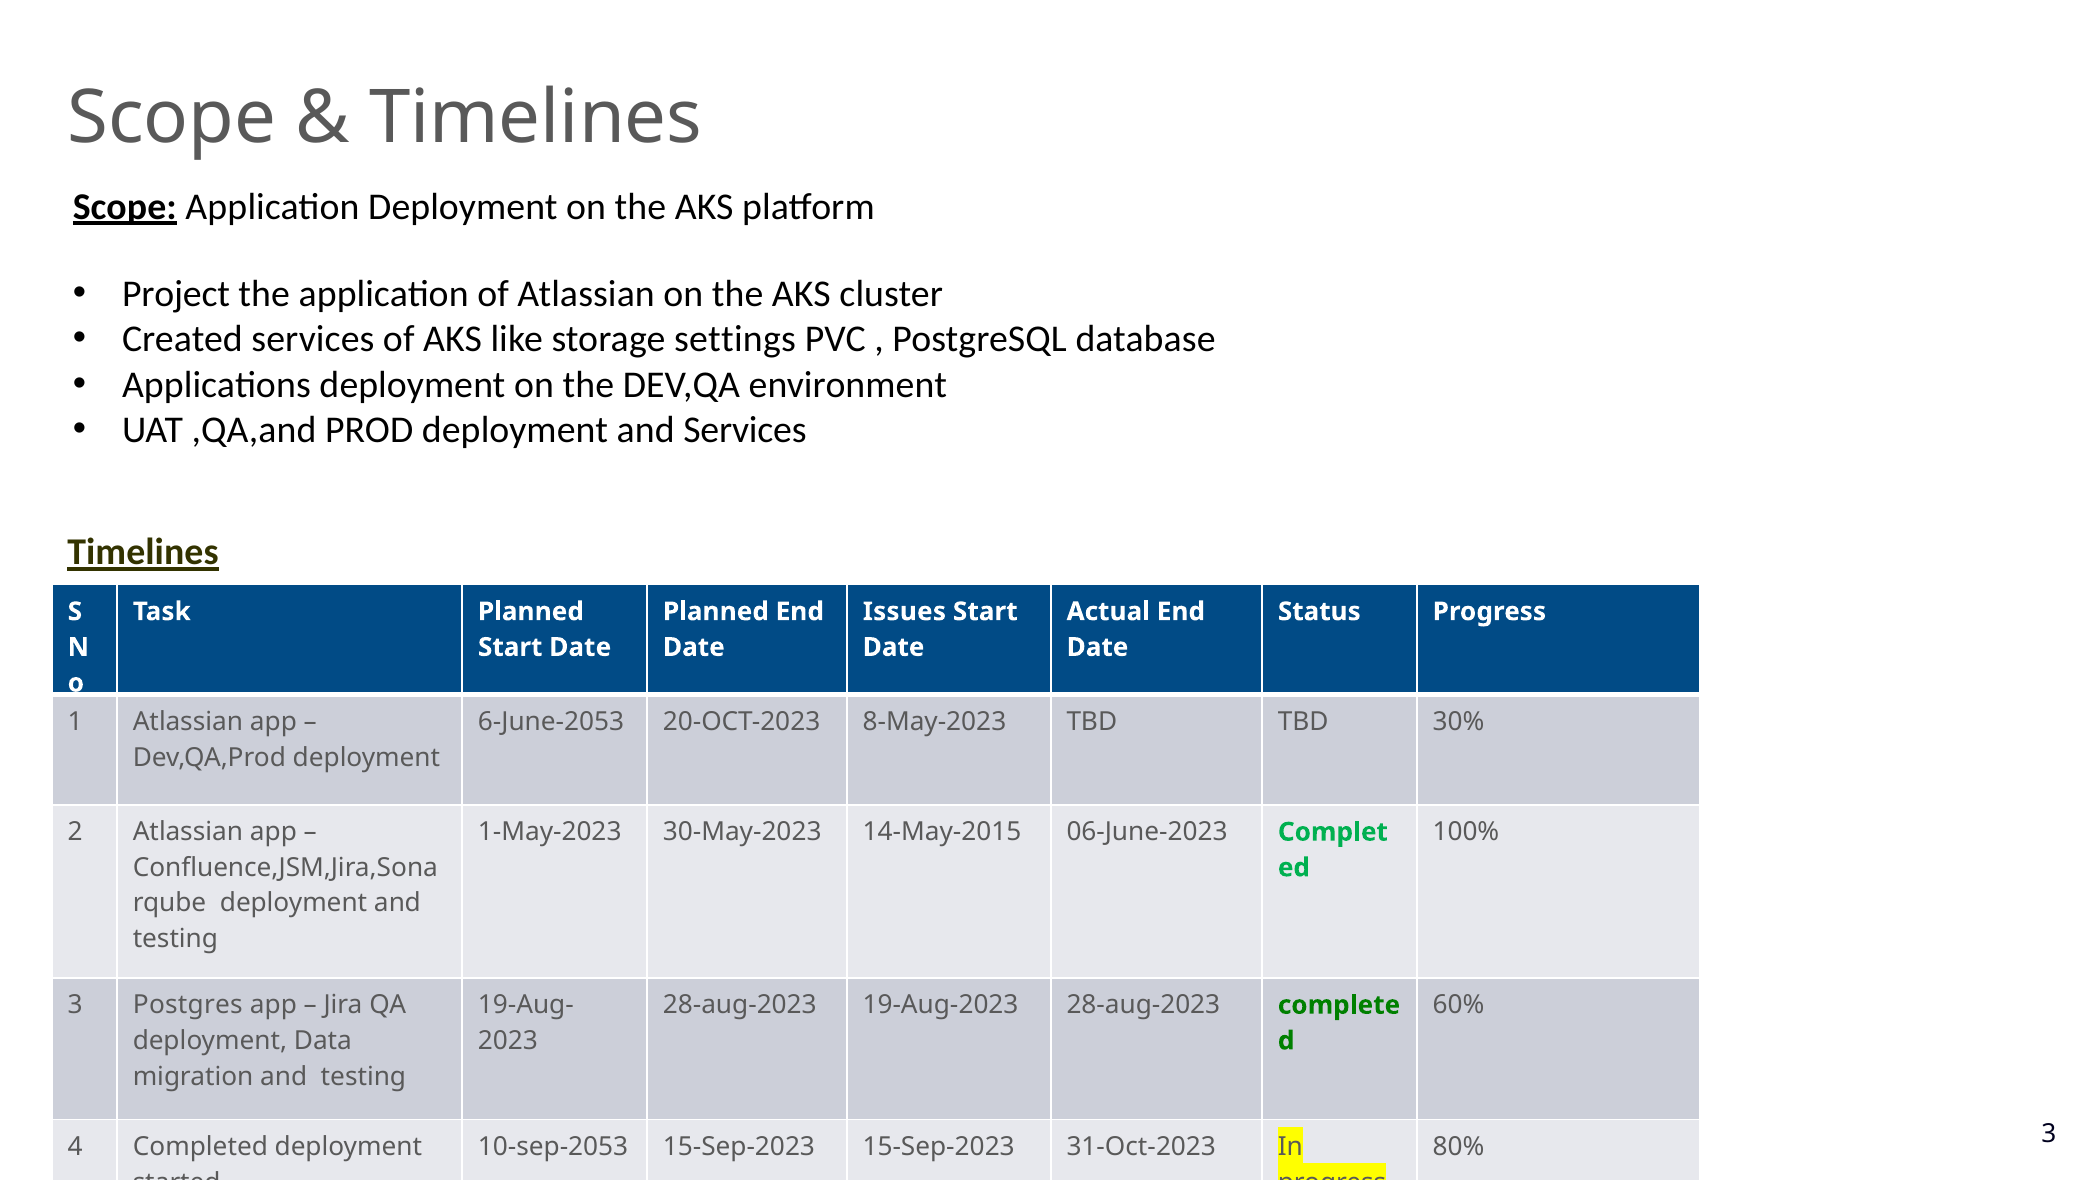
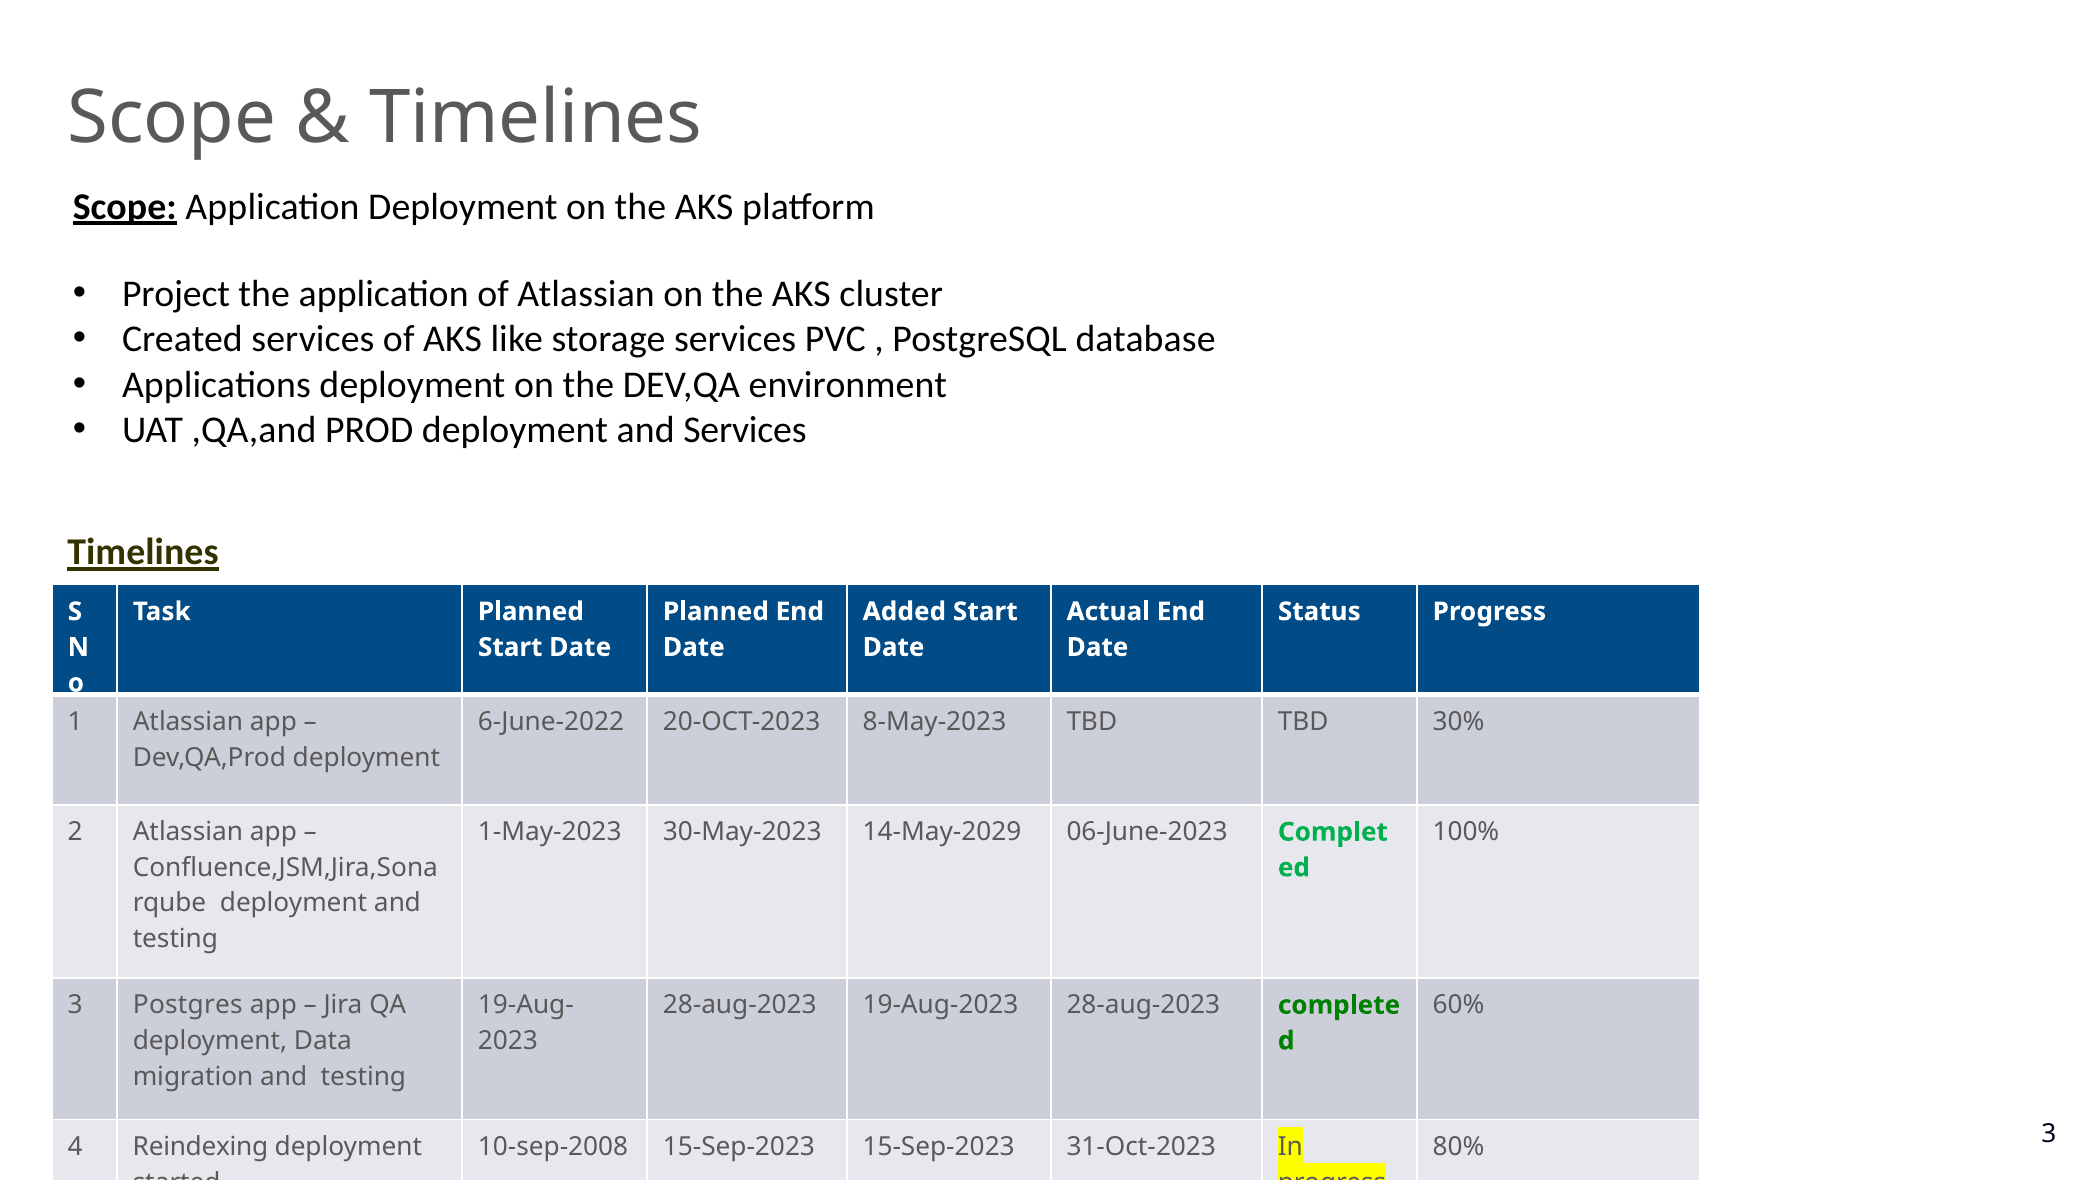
storage settings: settings -> services
Issues: Issues -> Added
6-June-2053: 6-June-2053 -> 6-June-2022
14-May-2015: 14-May-2015 -> 14-May-2029
Completed: Completed -> Reindexing
10-sep-2053: 10-sep-2053 -> 10-sep-2008
